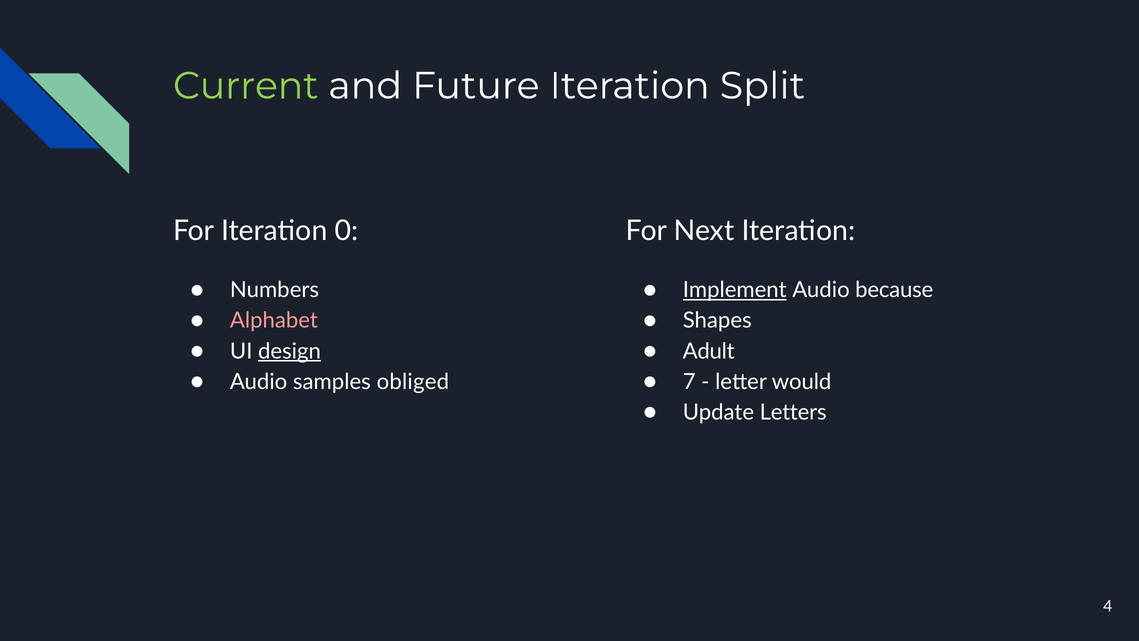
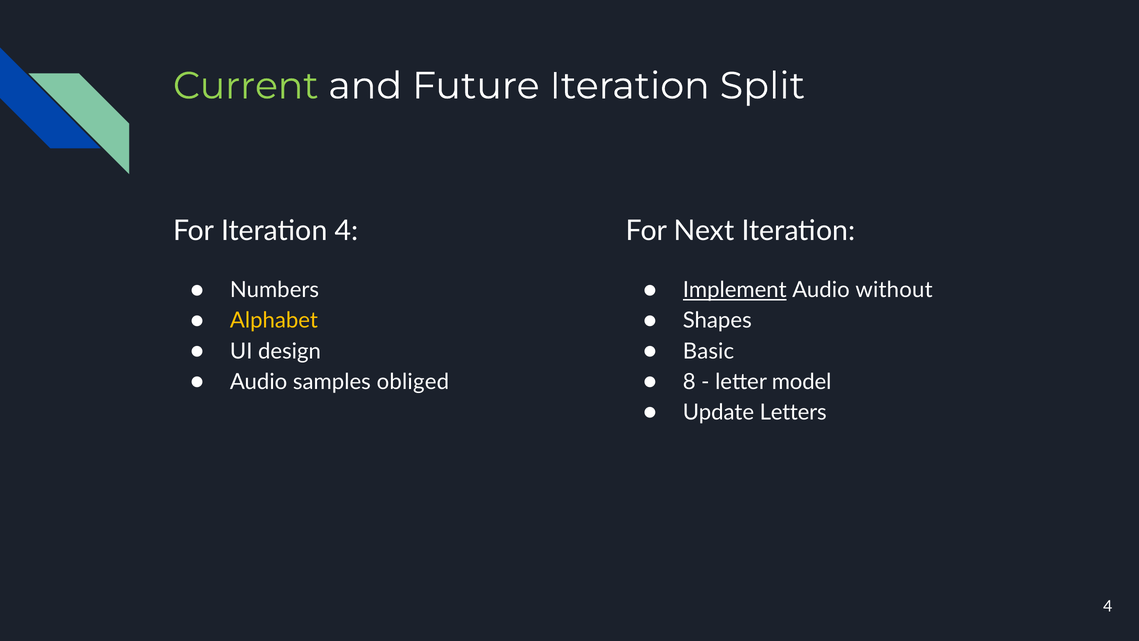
Iteration 0: 0 -> 4
because: because -> without
Alphabet colour: pink -> yellow
design underline: present -> none
Adult: Adult -> Basic
7: 7 -> 8
would: would -> model
